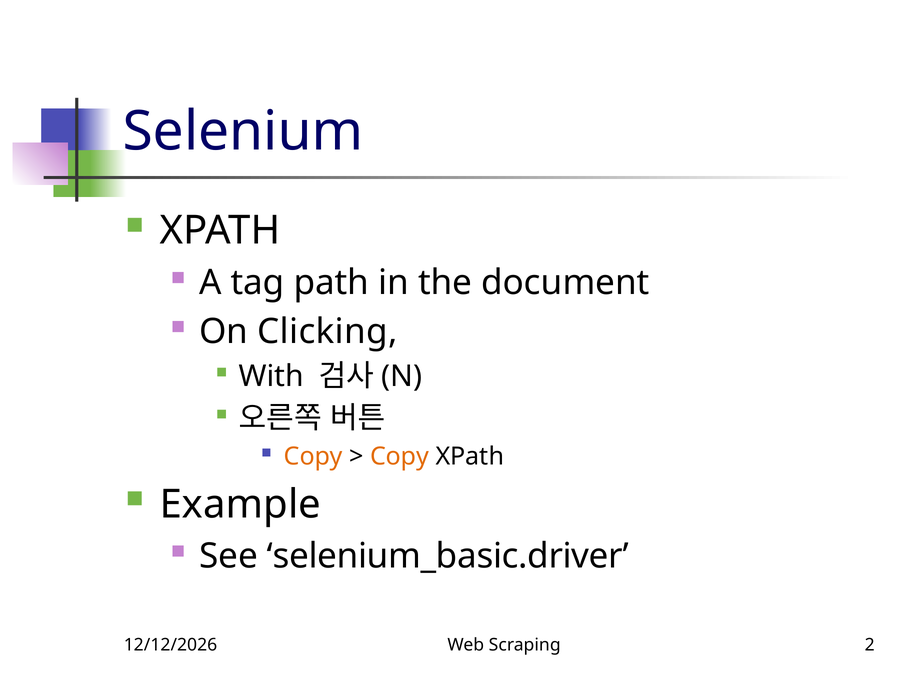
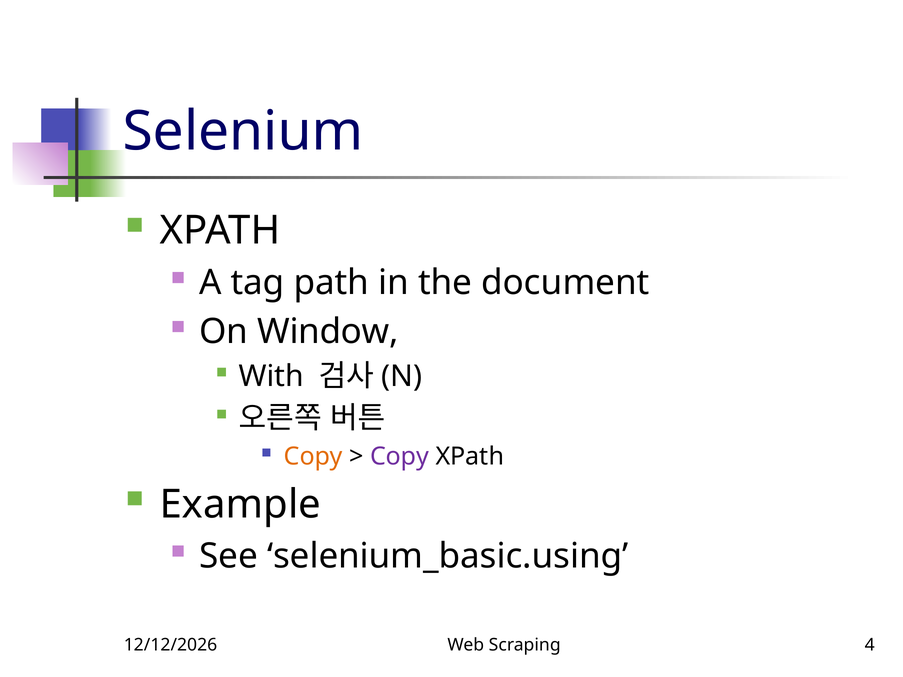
Clicking: Clicking -> Window
Copy at (400, 456) colour: orange -> purple
selenium_basic.driver: selenium_basic.driver -> selenium_basic.using
2: 2 -> 4
